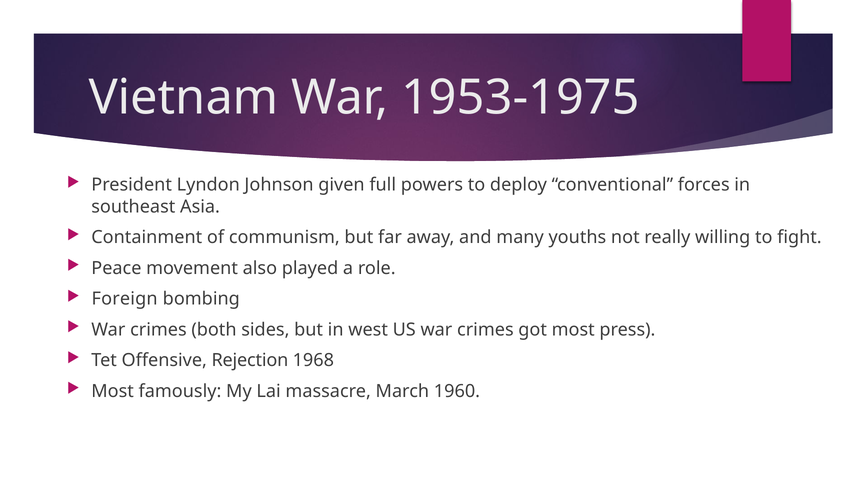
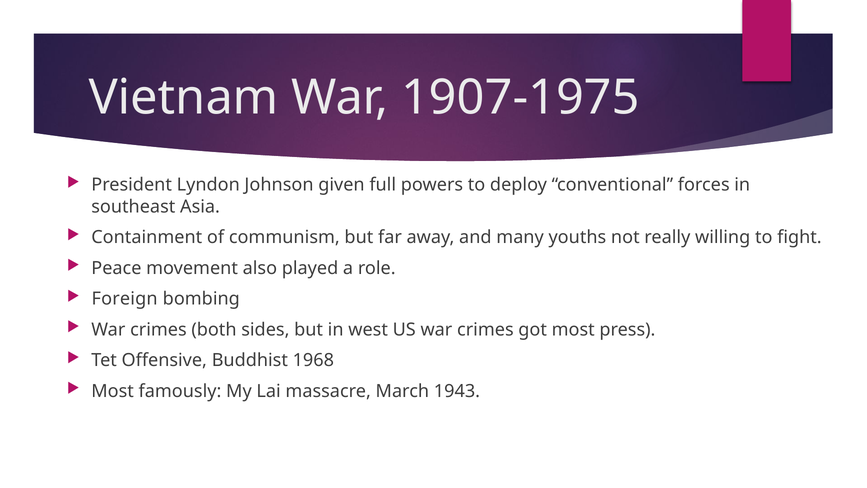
1953-1975: 1953-1975 -> 1907-1975
Rejection: Rejection -> Buddhist
1960: 1960 -> 1943
